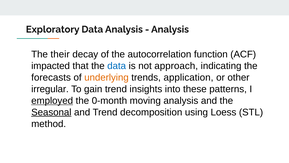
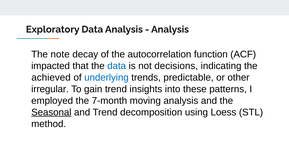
their: their -> note
approach: approach -> decisions
forecasts: forecasts -> achieved
underlying colour: orange -> blue
application: application -> predictable
employed underline: present -> none
0-month: 0-month -> 7-month
